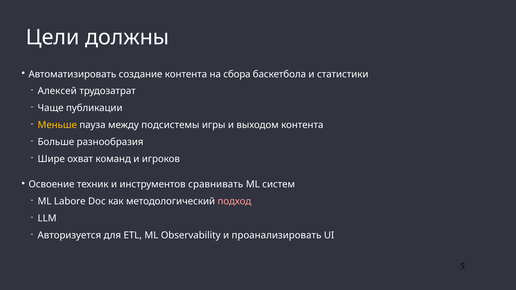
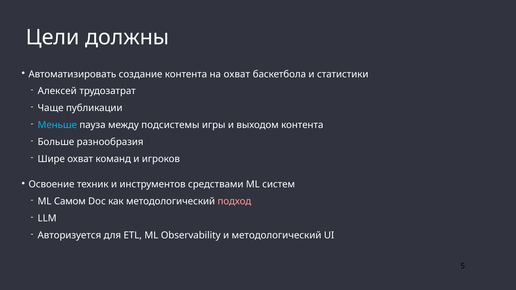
на сбора: сбора -> охват
Меньше colour: yellow -> light blue
сравнивать: сравнивать -> средствами
Labore: Labore -> Самом
и проанализировать: проанализировать -> методологический
